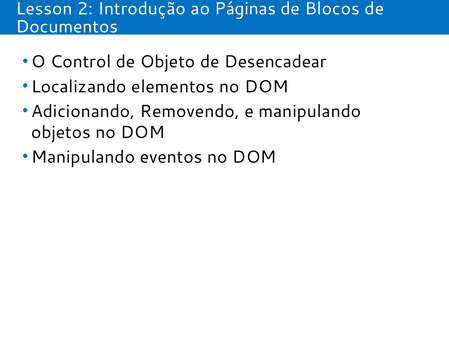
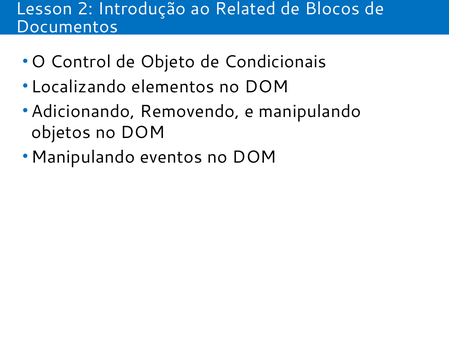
Páginas: Páginas -> Related
Desencadear: Desencadear -> Condicionais
